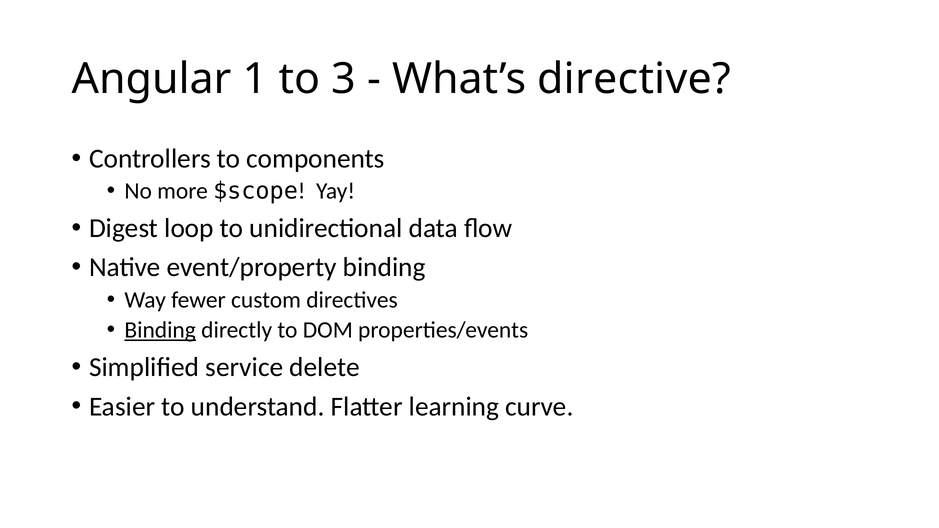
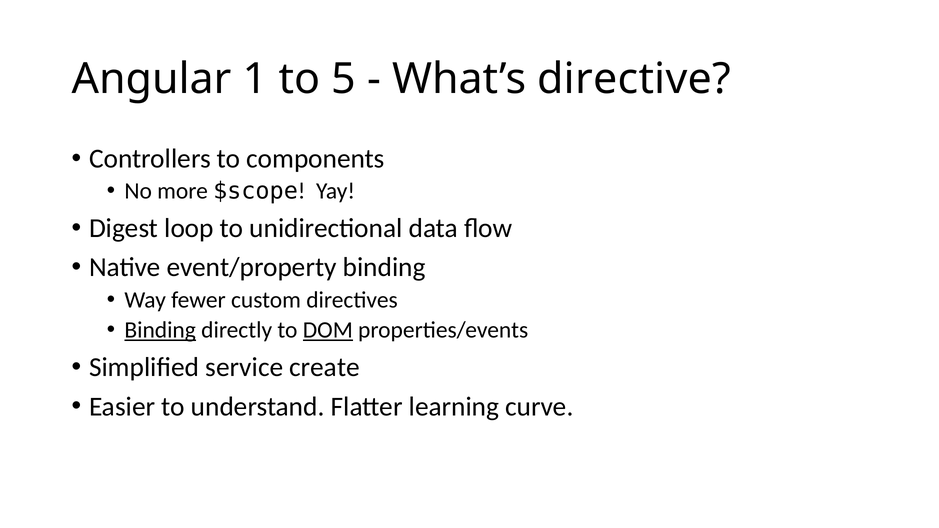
3: 3 -> 5
DOM underline: none -> present
delete: delete -> create
